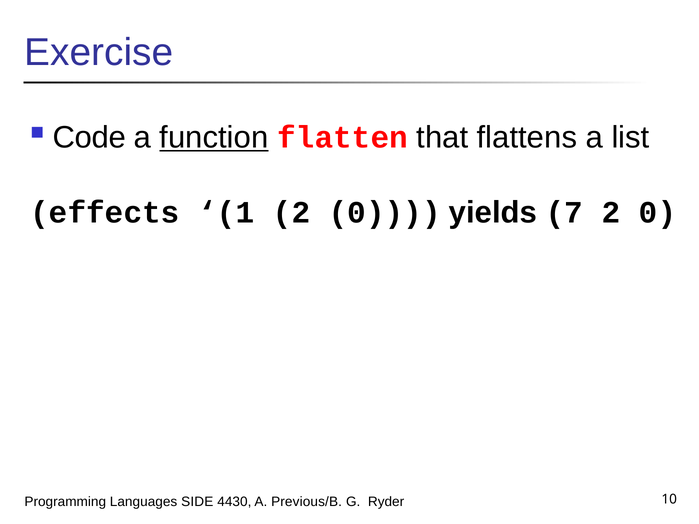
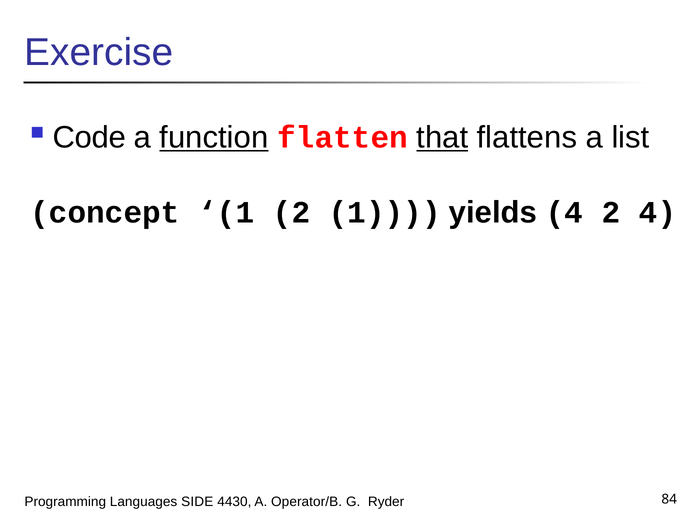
that underline: none -> present
effects: effects -> concept
1 2 0: 0 -> 1
yields 7: 7 -> 4
0 at (658, 213): 0 -> 4
Previous/B: Previous/B -> Operator/B
10: 10 -> 84
